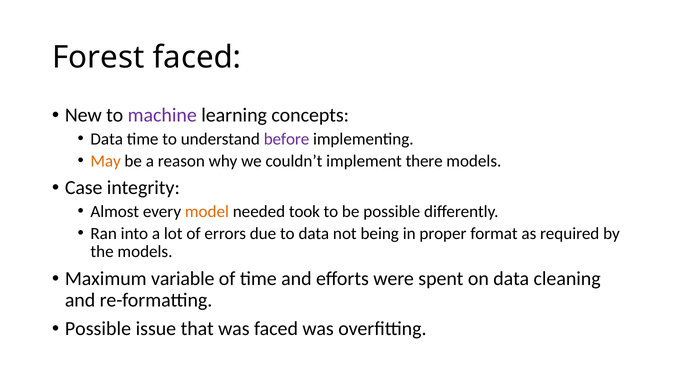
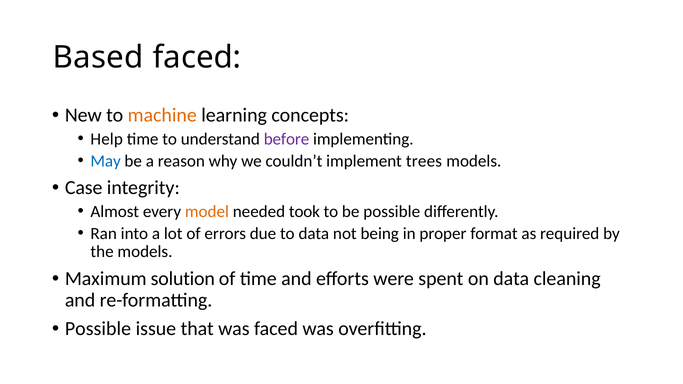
Forest: Forest -> Based
machine colour: purple -> orange
Data at (107, 139): Data -> Help
May colour: orange -> blue
there: there -> trees
variable: variable -> solution
